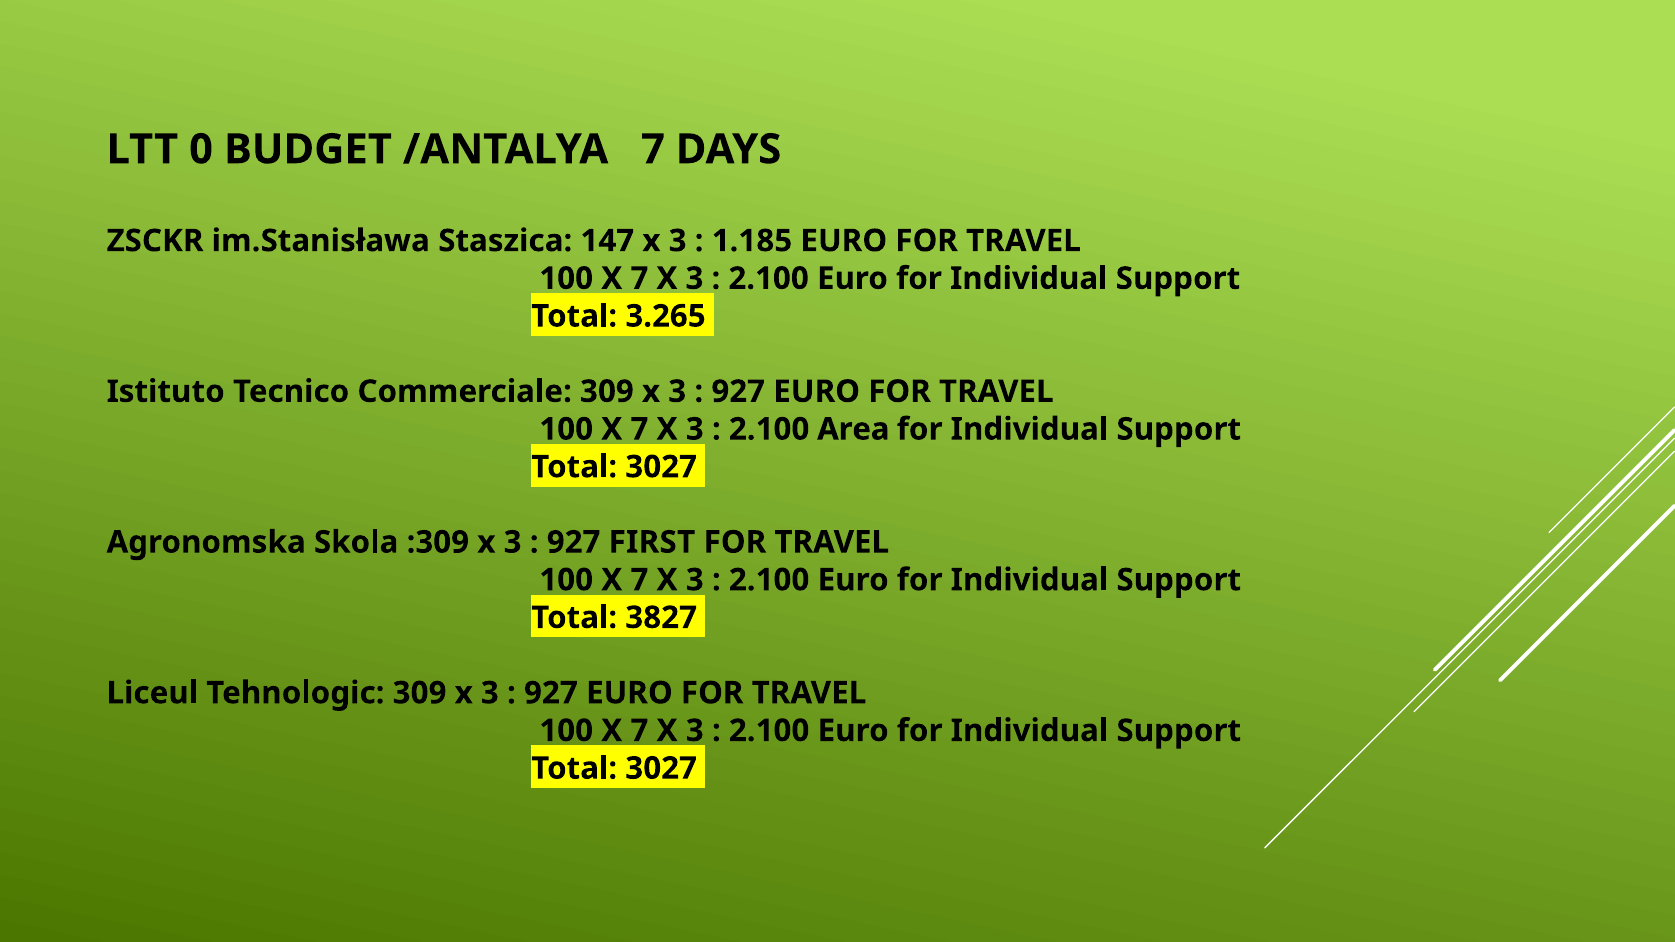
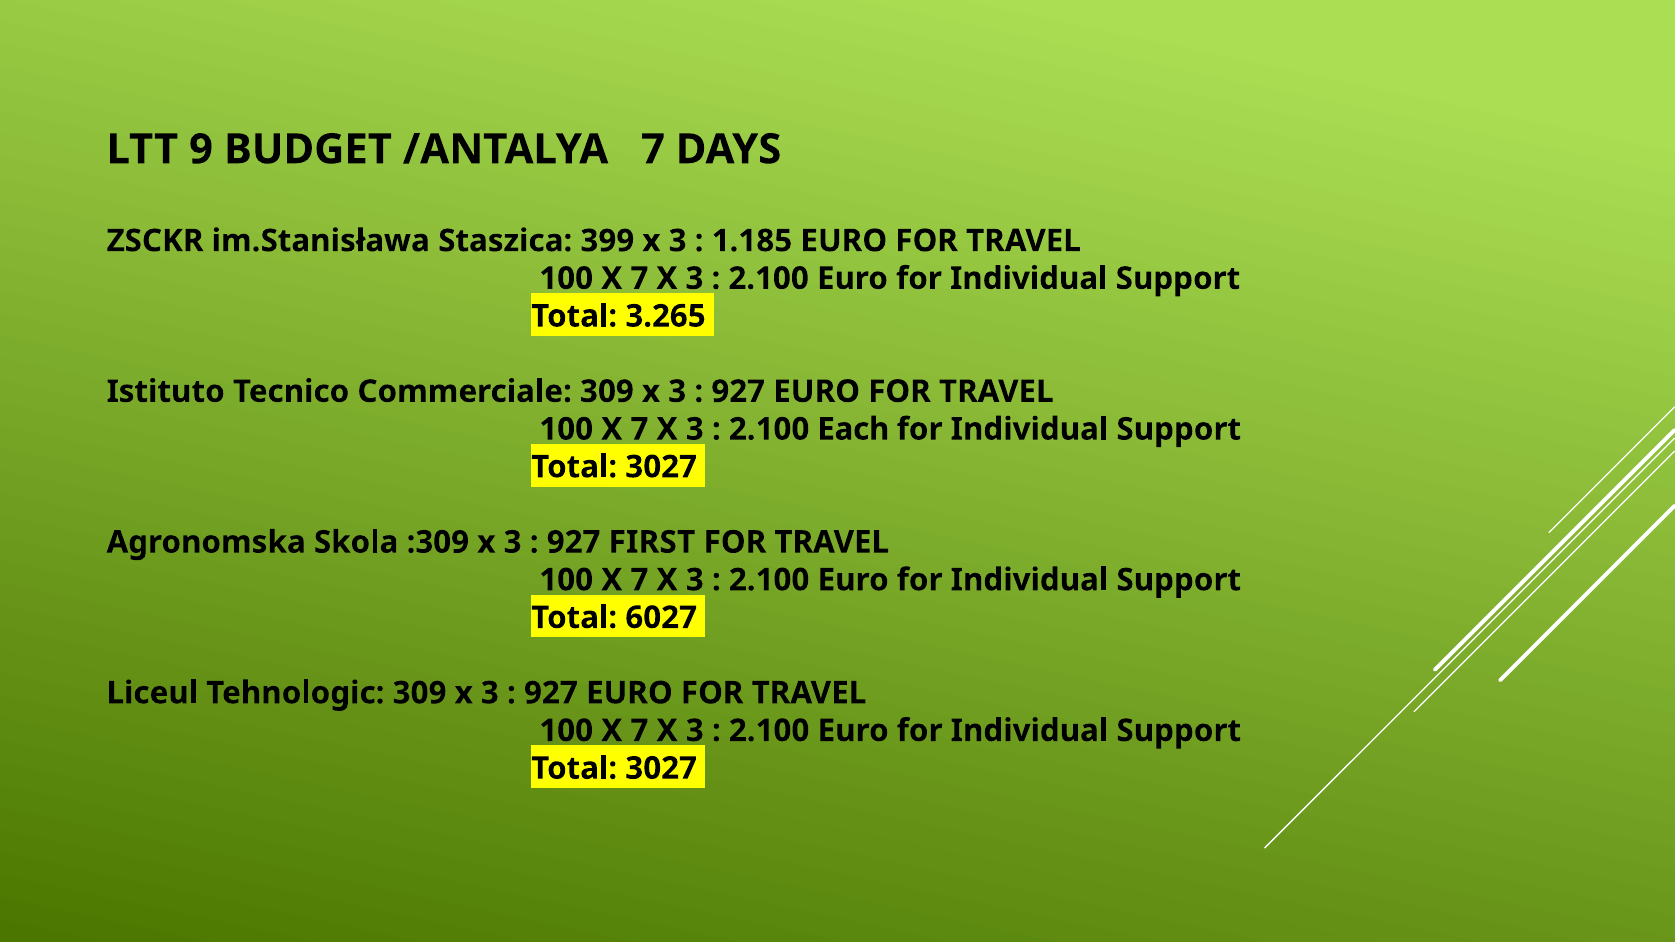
0: 0 -> 9
147: 147 -> 399
Area: Area -> Each
3827: 3827 -> 6027
